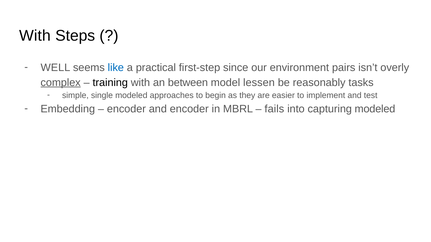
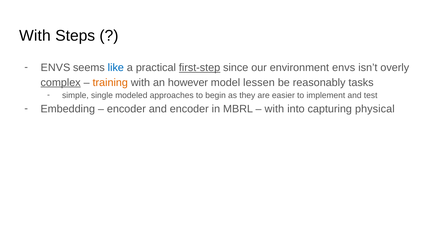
WELL at (55, 68): WELL -> ENVS
first-step underline: none -> present
environment pairs: pairs -> envs
training colour: black -> orange
between: between -> however
fails at (274, 109): fails -> with
capturing modeled: modeled -> physical
